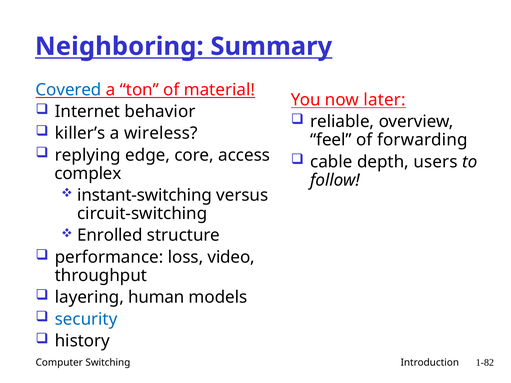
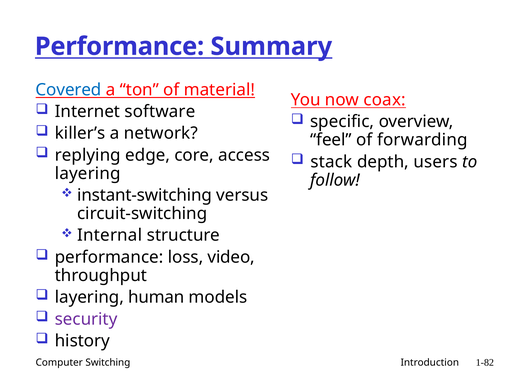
Neighboring at (119, 46): Neighboring -> Performance
later: later -> coax
behavior: behavior -> software
reliable: reliable -> specific
wireless: wireless -> network
cable: cable -> stack
complex at (88, 174): complex -> layering
Enrolled: Enrolled -> Internal
security colour: blue -> purple
